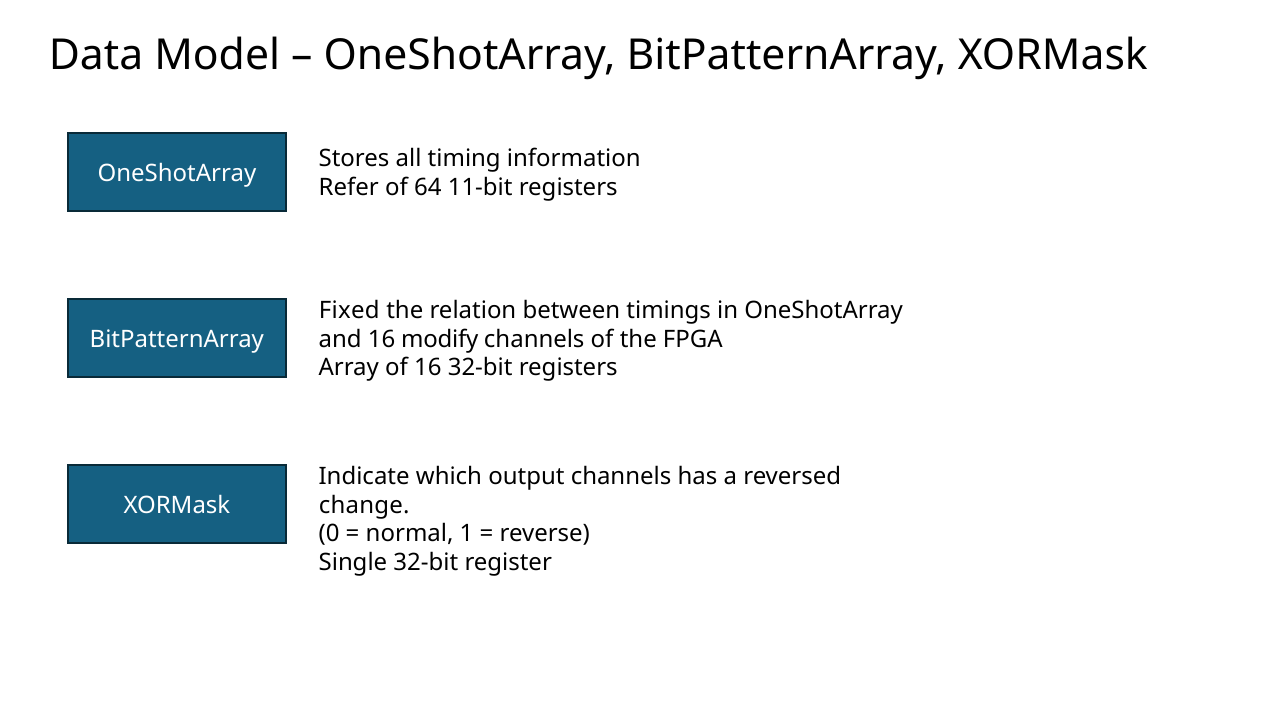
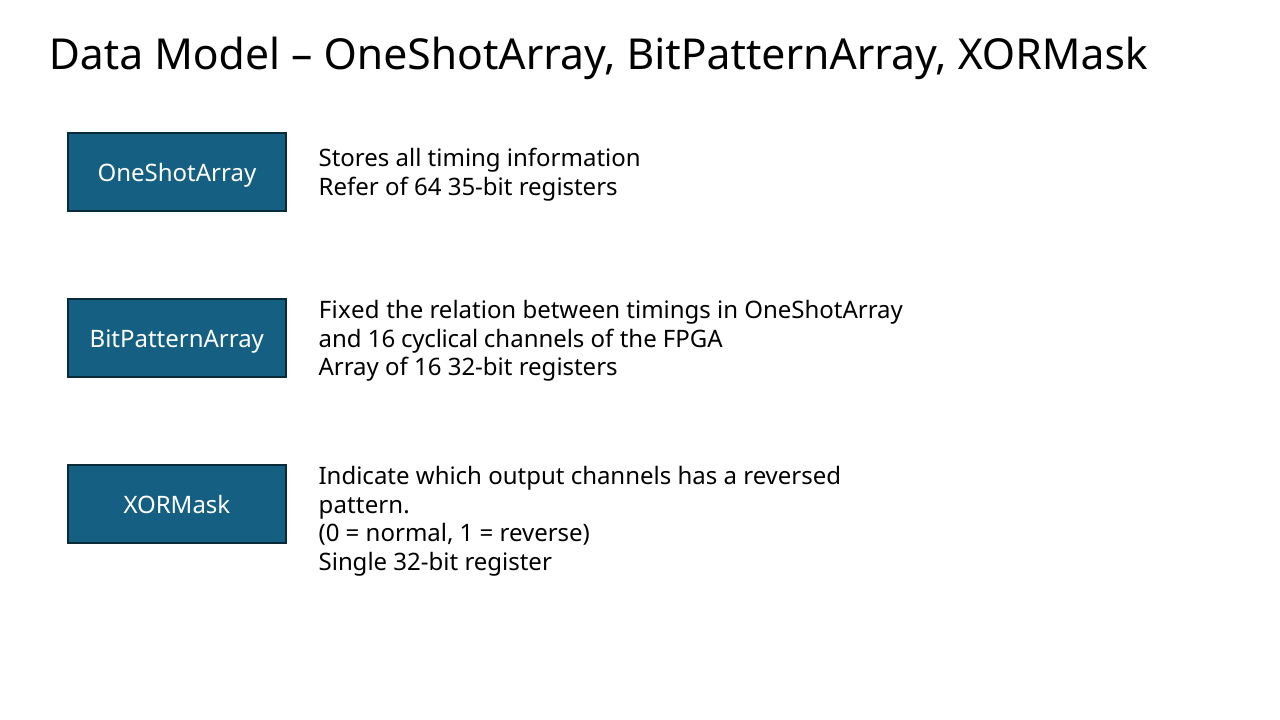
11-bit: 11-bit -> 35-bit
modify: modify -> cyclical
change: change -> pattern
